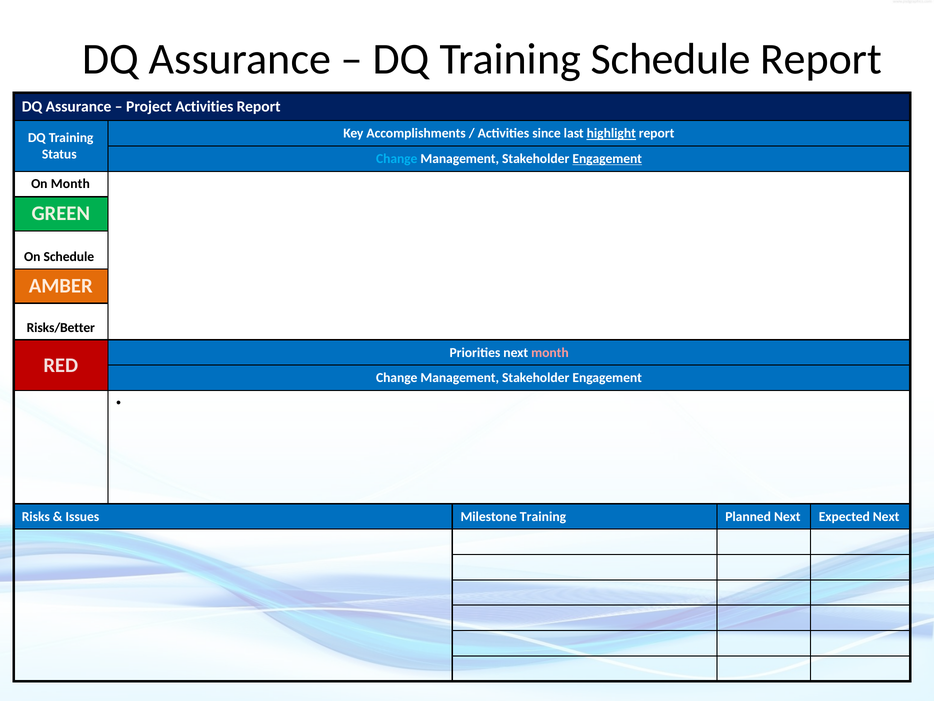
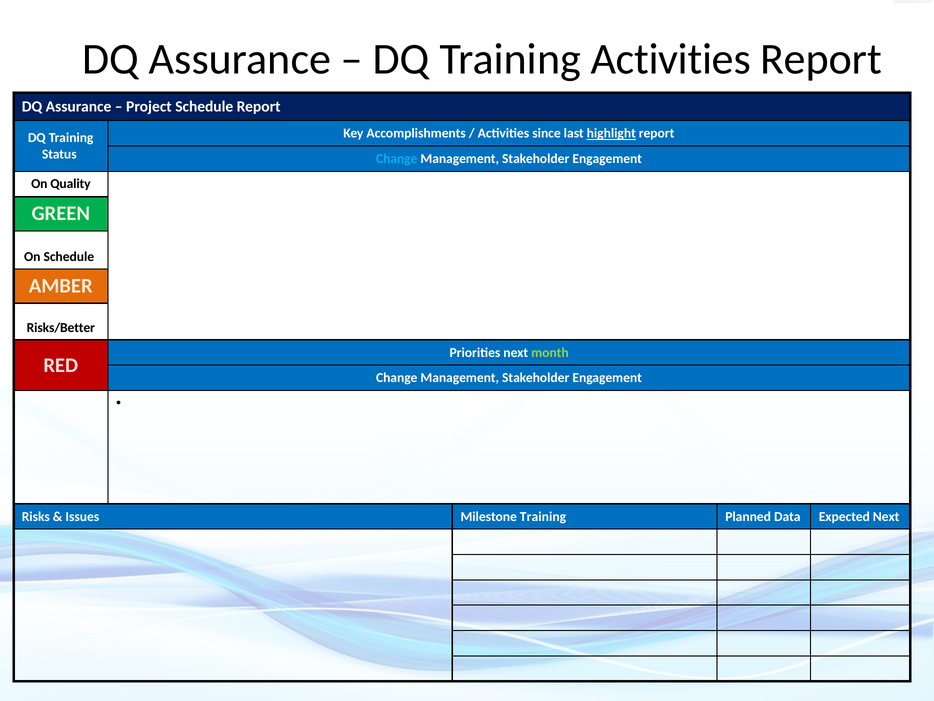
Schedule at (671, 59): Schedule -> Activities
Project Activities: Activities -> Schedule
Engagement at (607, 159) underline: present -> none
On Month: Month -> Quality
month at (550, 352) colour: pink -> light green
Planned Next: Next -> Data
